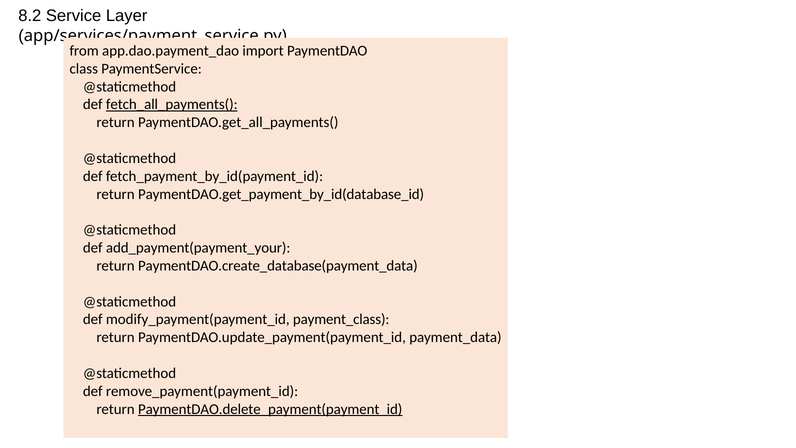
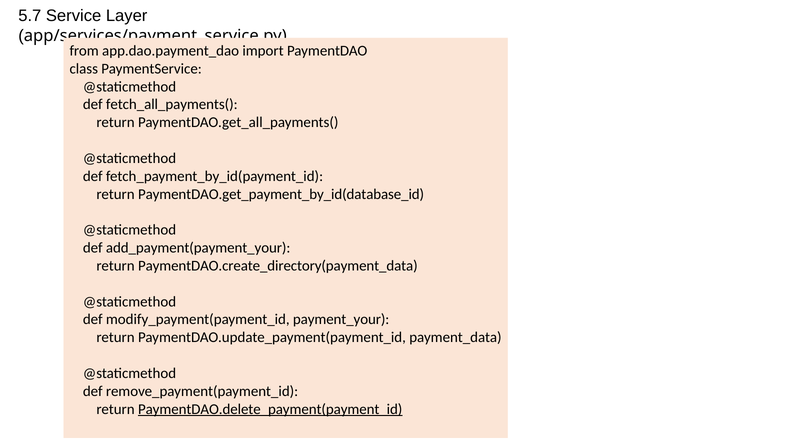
8.2: 8.2 -> 5.7
fetch_all_payments( underline: present -> none
PaymentDAO.create_database(payment_data: PaymentDAO.create_database(payment_data -> PaymentDAO.create_directory(payment_data
payment_class: payment_class -> payment_your
